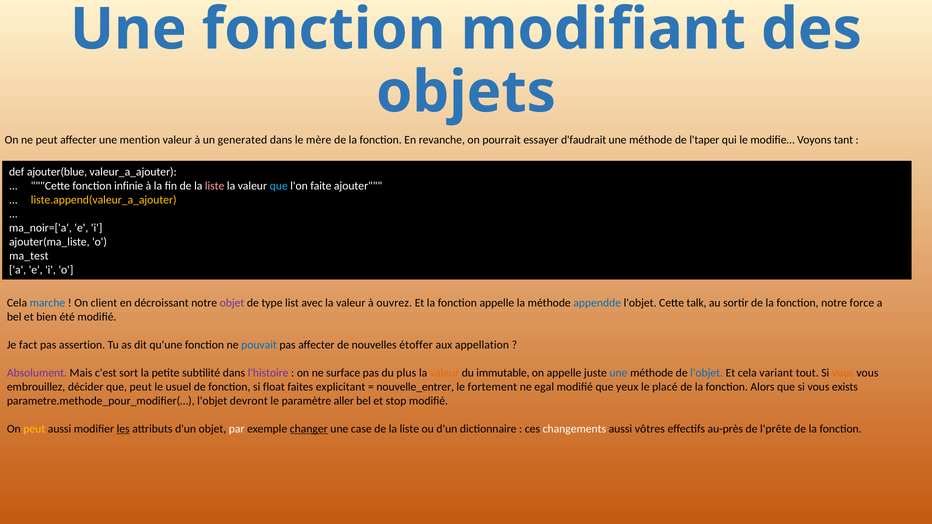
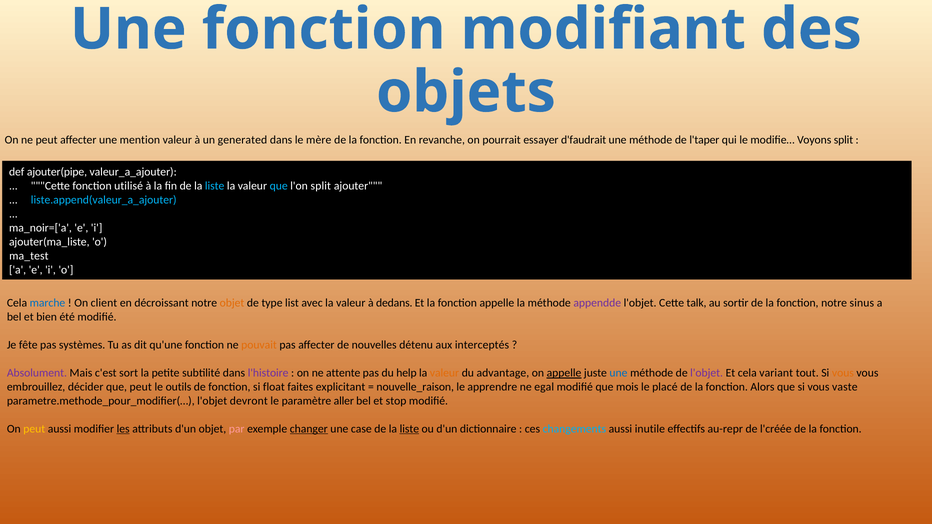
Voyons tant: tant -> split
ajouter(blue: ajouter(blue -> ajouter(pipe
infinie: infinie -> utilisé
liste at (215, 186) colour: pink -> light blue
l'on faite: faite -> split
liste.append(valeur_a_ajouter colour: yellow -> light blue
objet at (232, 303) colour: purple -> orange
ouvrez: ouvrez -> dedans
appendde colour: blue -> purple
force: force -> sinus
fact: fact -> fête
assertion: assertion -> systèmes
pouvait colour: blue -> orange
étoffer: étoffer -> détenu
appellation: appellation -> interceptés
surface: surface -> attente
plus: plus -> help
immutable: immutable -> advantage
appelle at (564, 373) underline: none -> present
l'objet at (707, 373) colour: blue -> purple
usuel: usuel -> outils
nouvelle_entrer: nouvelle_entrer -> nouvelle_raison
fortement: fortement -> apprendre
yeux: yeux -> mois
exists: exists -> vaste
par colour: white -> pink
liste at (409, 429) underline: none -> present
changements colour: white -> light blue
vôtres: vôtres -> inutile
au-près: au-près -> au-repr
l'prête: l'prête -> l'créée
